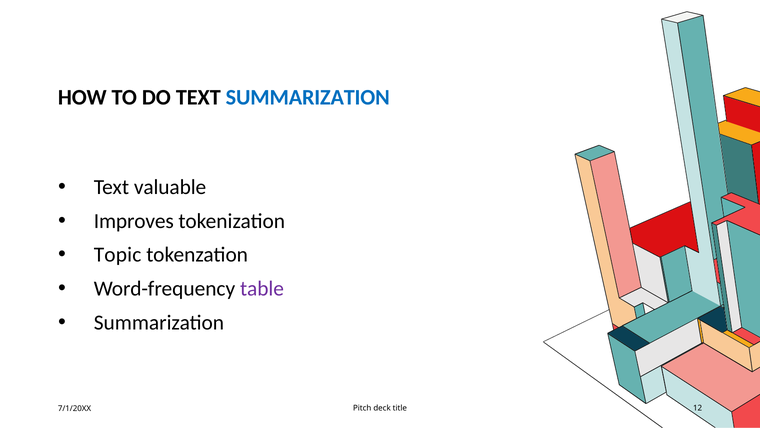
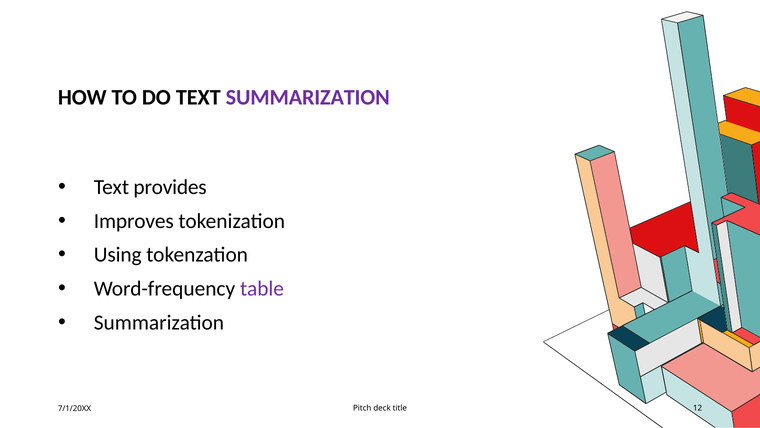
SUMMARIZATION at (308, 97) colour: blue -> purple
valuable: valuable -> provides
Topic: Topic -> Using
